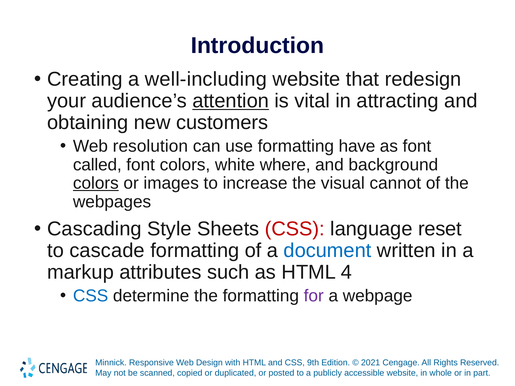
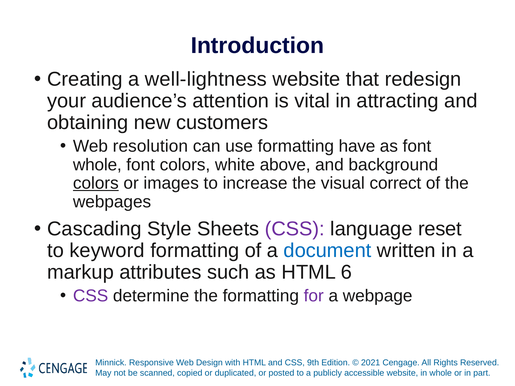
well-including: well-including -> well-lightness
attention underline: present -> none
called at (97, 165): called -> whole
where: where -> above
cannot: cannot -> correct
CSS at (295, 229) colour: red -> purple
cascade: cascade -> keyword
4: 4 -> 6
CSS at (91, 296) colour: blue -> purple
